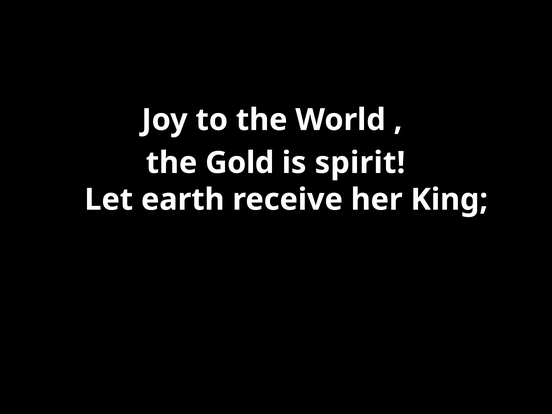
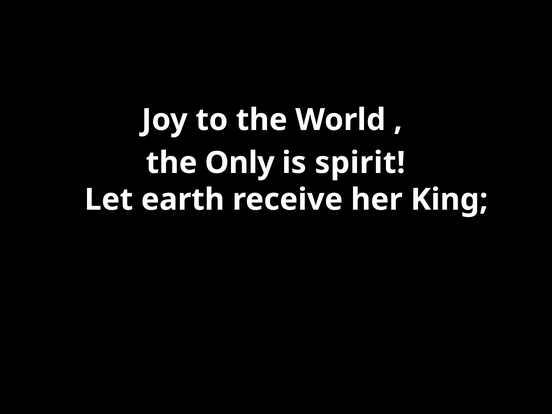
Gold: Gold -> Only
